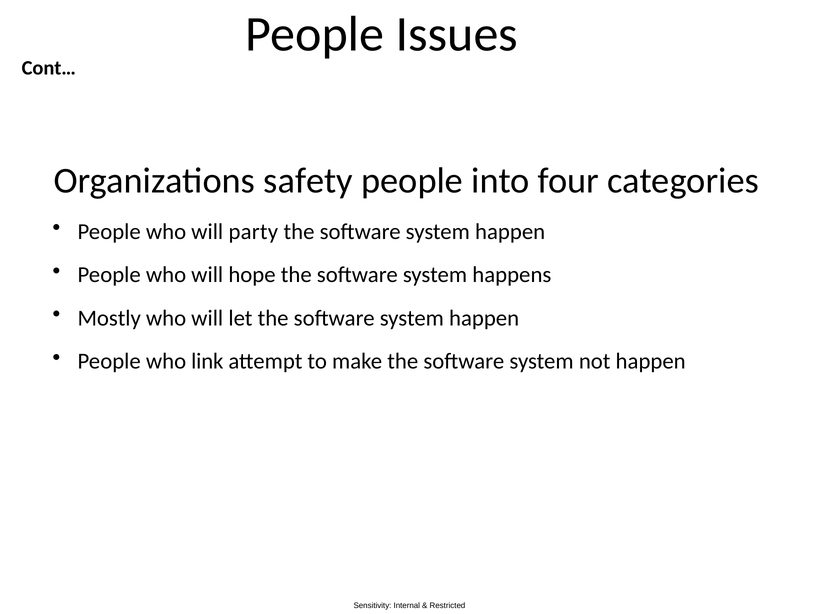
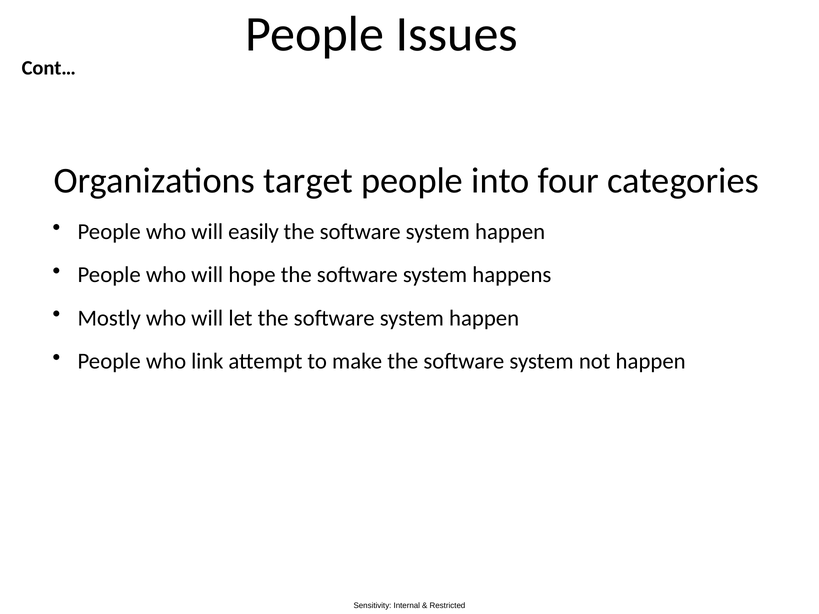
safety: safety -> target
party: party -> easily
